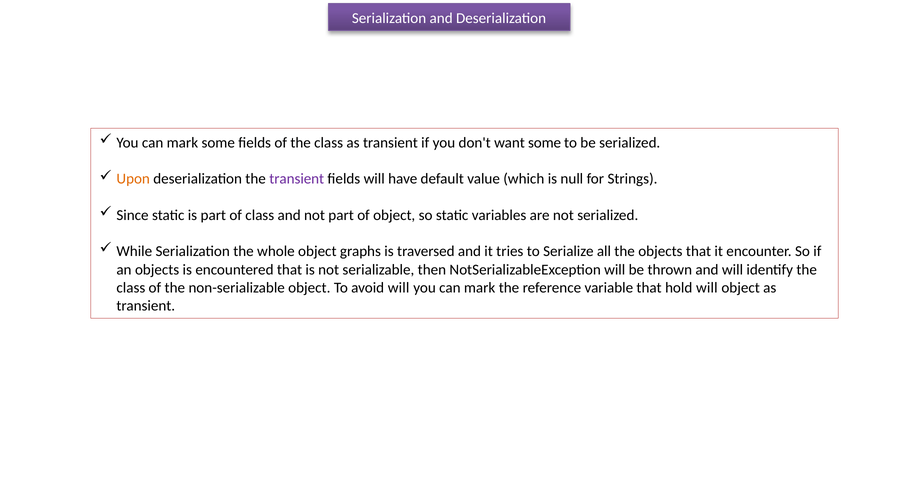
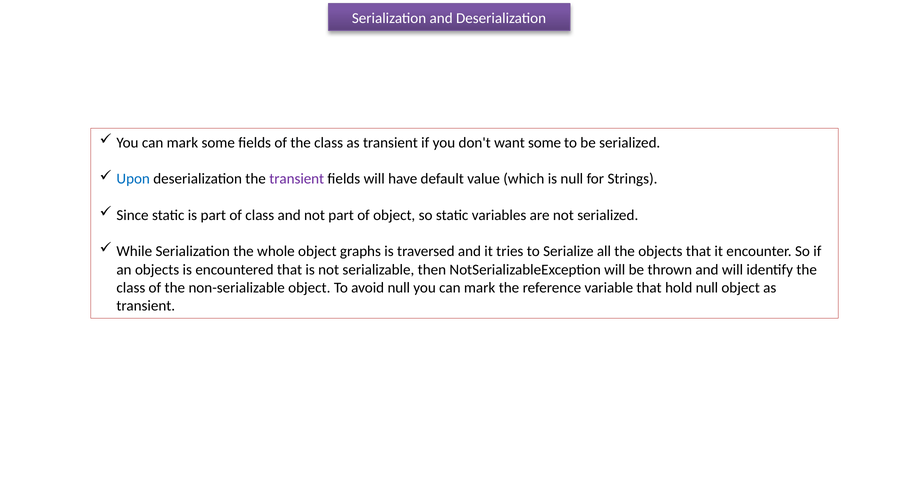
Upon colour: orange -> blue
avoid will: will -> null
hold will: will -> null
